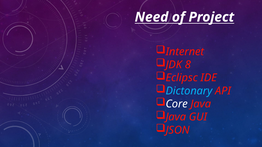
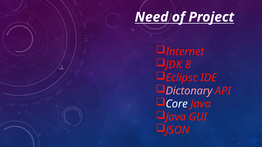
Dictonary colour: light blue -> pink
